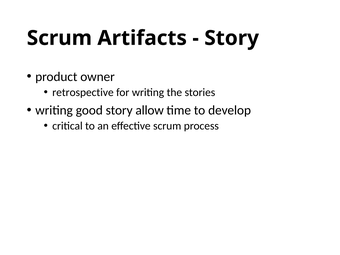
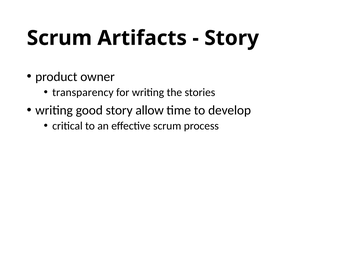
retrospective: retrospective -> transparency
